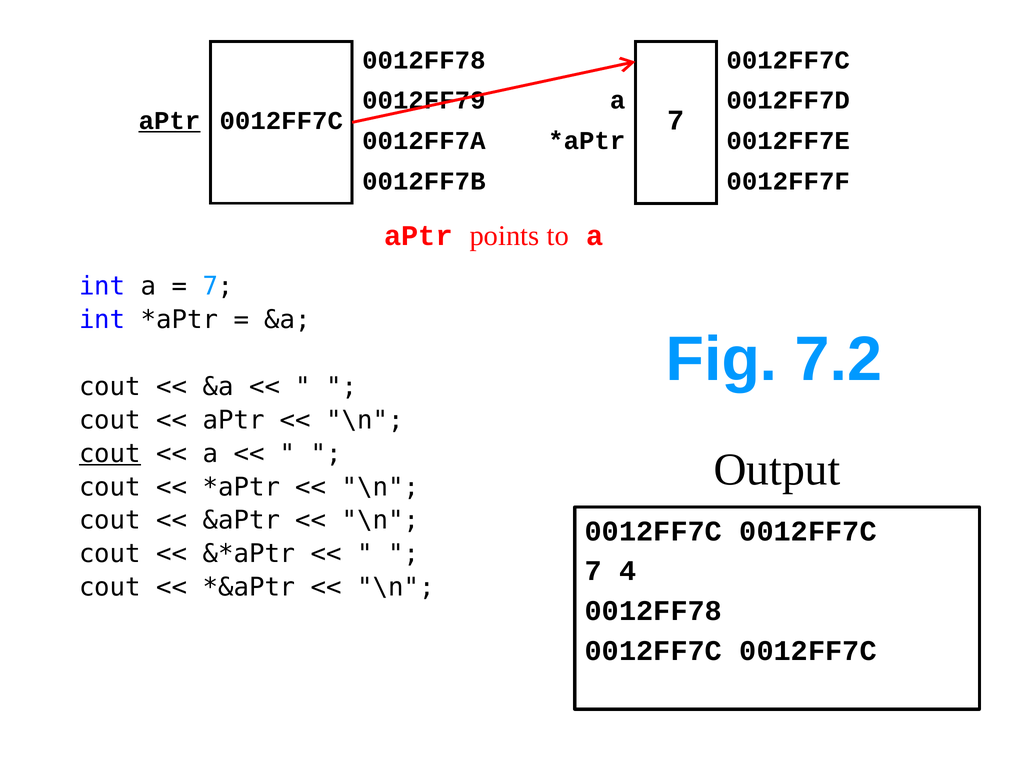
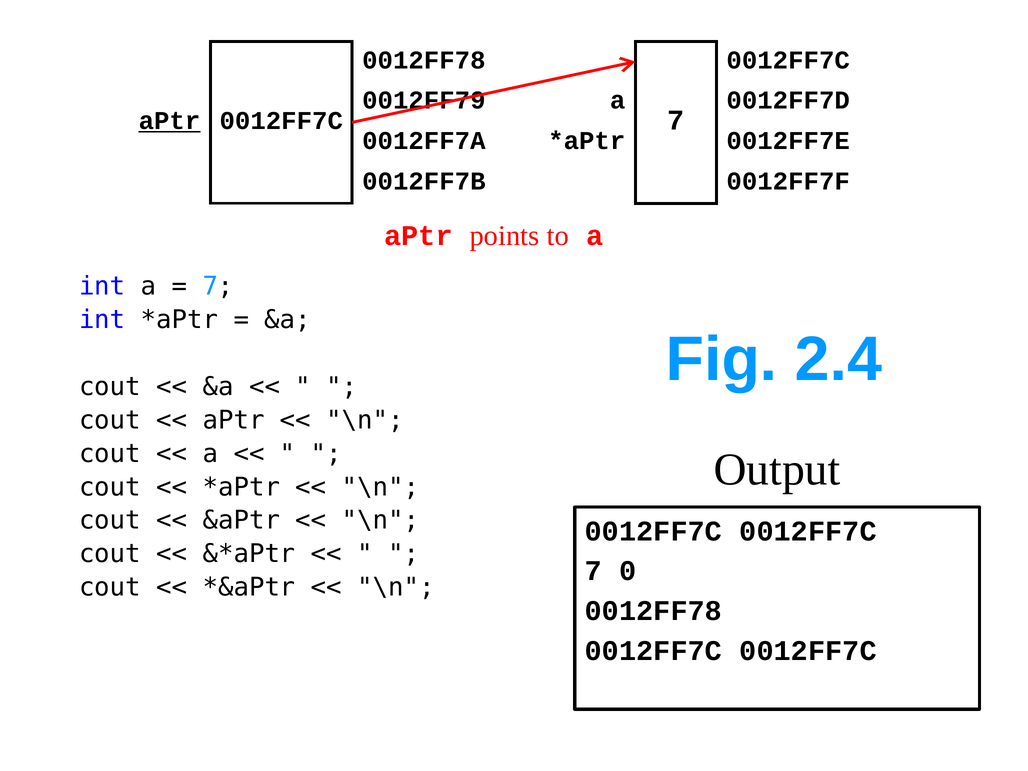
7.2: 7.2 -> 2.4
cout at (110, 454) underline: present -> none
4: 4 -> 0
